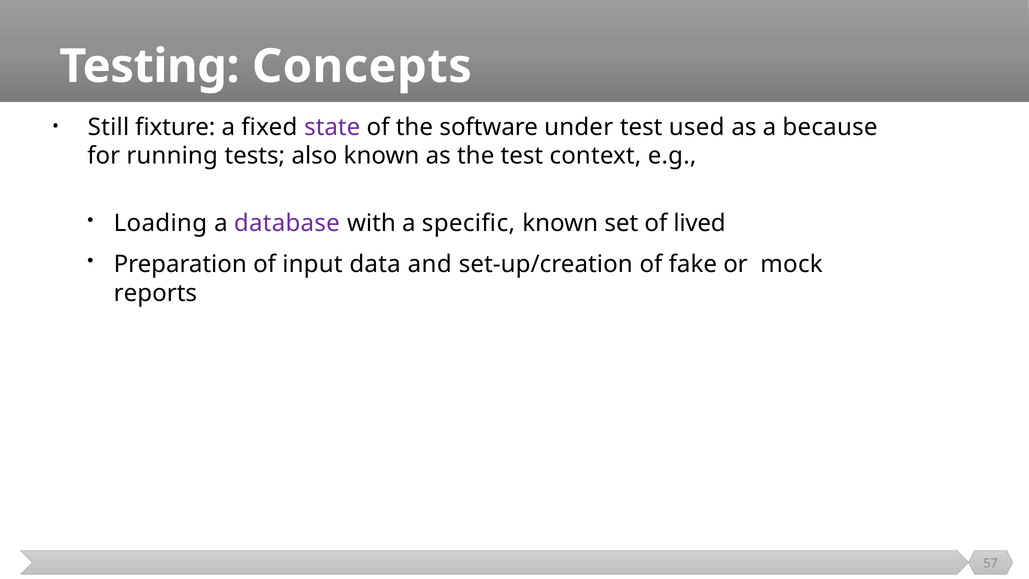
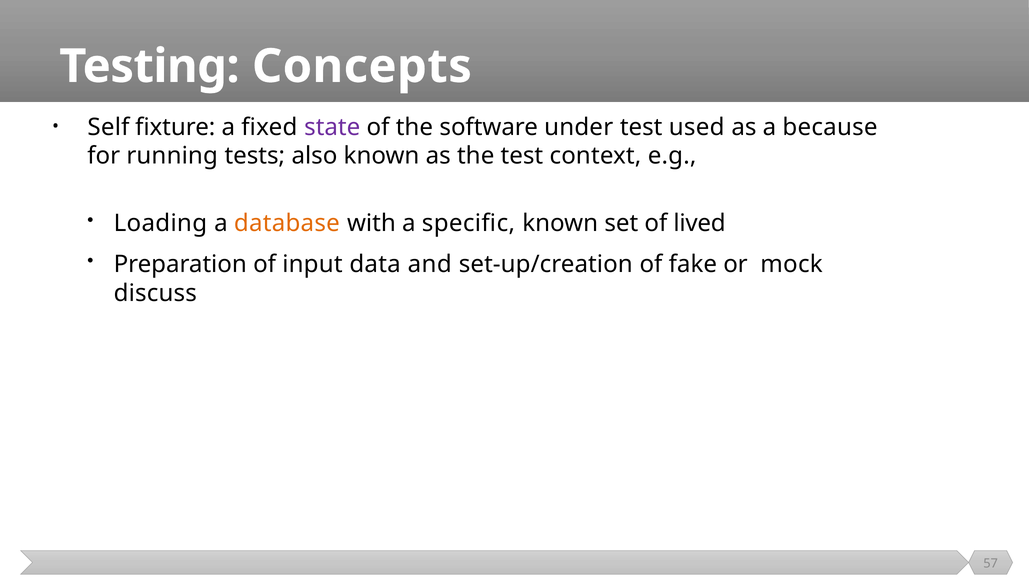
Still: Still -> Self
database colour: purple -> orange
reports: reports -> discuss
